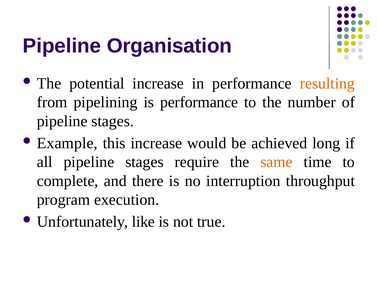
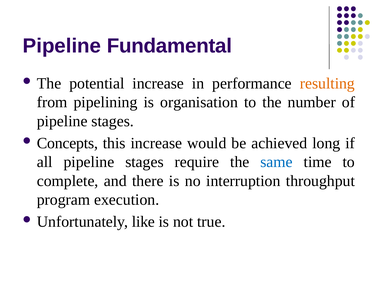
Organisation: Organisation -> Fundamental
is performance: performance -> organisation
Example: Example -> Concepts
same colour: orange -> blue
